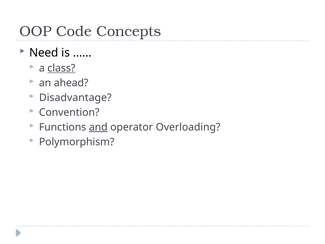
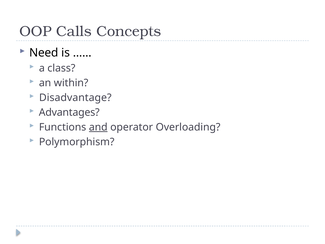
Code: Code -> Calls
class underline: present -> none
ahead: ahead -> within
Convention: Convention -> Advantages
